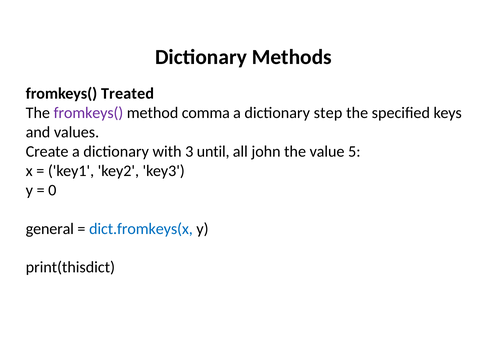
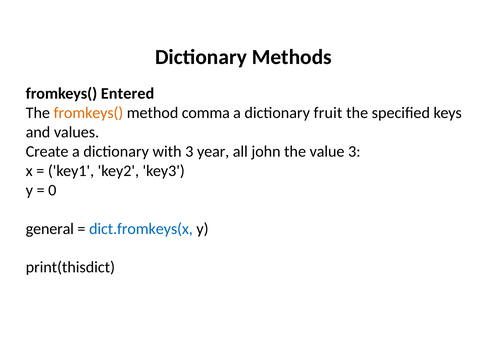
Treated: Treated -> Entered
fromkeys( at (88, 113) colour: purple -> orange
step: step -> fruit
until: until -> year
value 5: 5 -> 3
